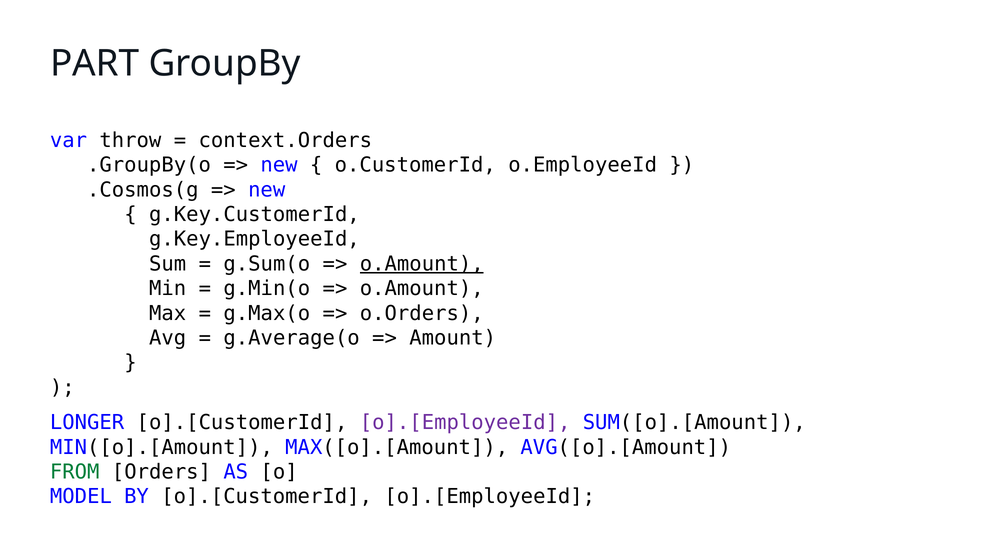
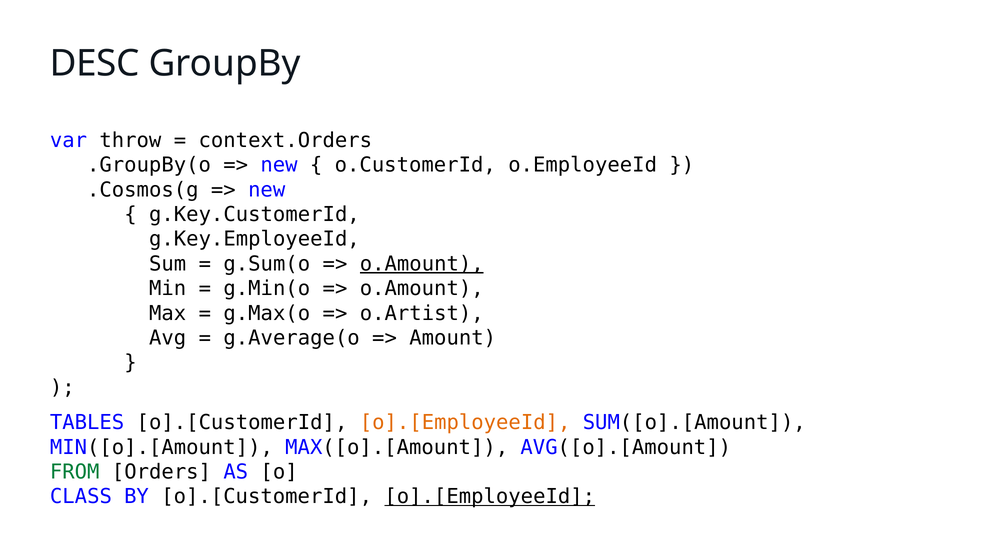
PART: PART -> DESC
o.Orders: o.Orders -> o.Artist
LONGER: LONGER -> TABLES
o].[EmployeeId at (465, 422) colour: purple -> orange
MODEL: MODEL -> CLASS
o].[EmployeeId at (490, 496) underline: none -> present
